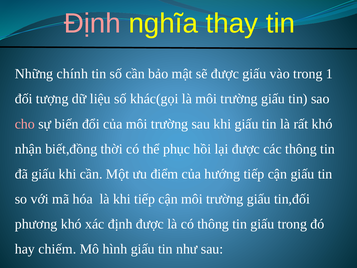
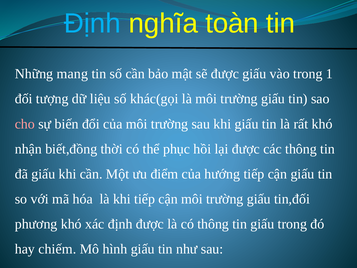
Định at (92, 24) colour: pink -> light blue
thay: thay -> toàn
chính: chính -> mang
